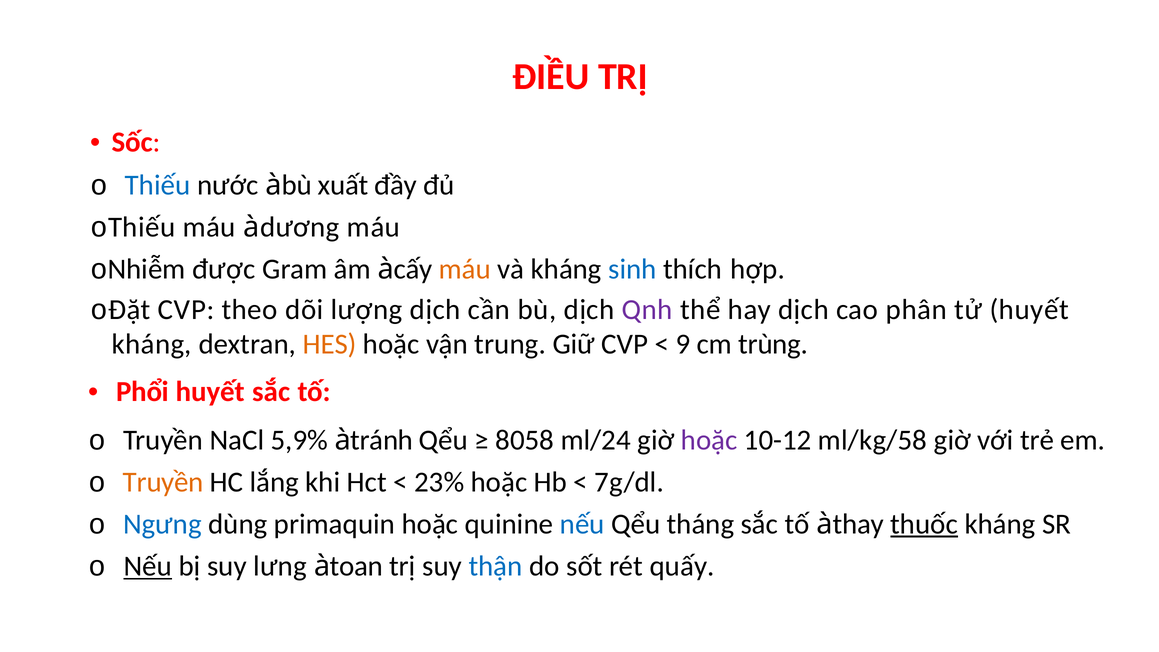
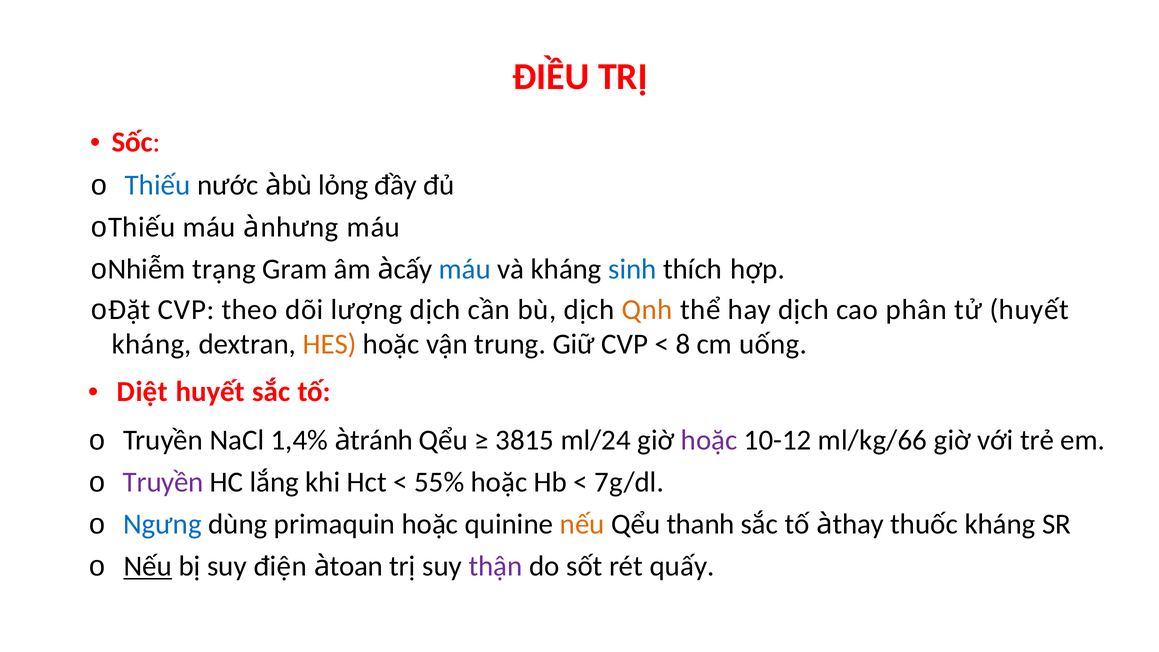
xuất: xuất -> lỏng
dương: dương -> nhưng
được: được -> trạng
máu at (465, 269) colour: orange -> blue
Qnh colour: purple -> orange
9: 9 -> 8
trùng: trùng -> uống
Phổi: Phổi -> Diệt
5,9%: 5,9% -> 1,4%
8058: 8058 -> 3815
ml/kg/58: ml/kg/58 -> ml/kg/66
Truyền at (163, 482) colour: orange -> purple
23%: 23% -> 55%
nếu at (582, 524) colour: blue -> orange
tháng: tháng -> thanh
thuốc underline: present -> none
lưng: lưng -> điện
thận colour: blue -> purple
